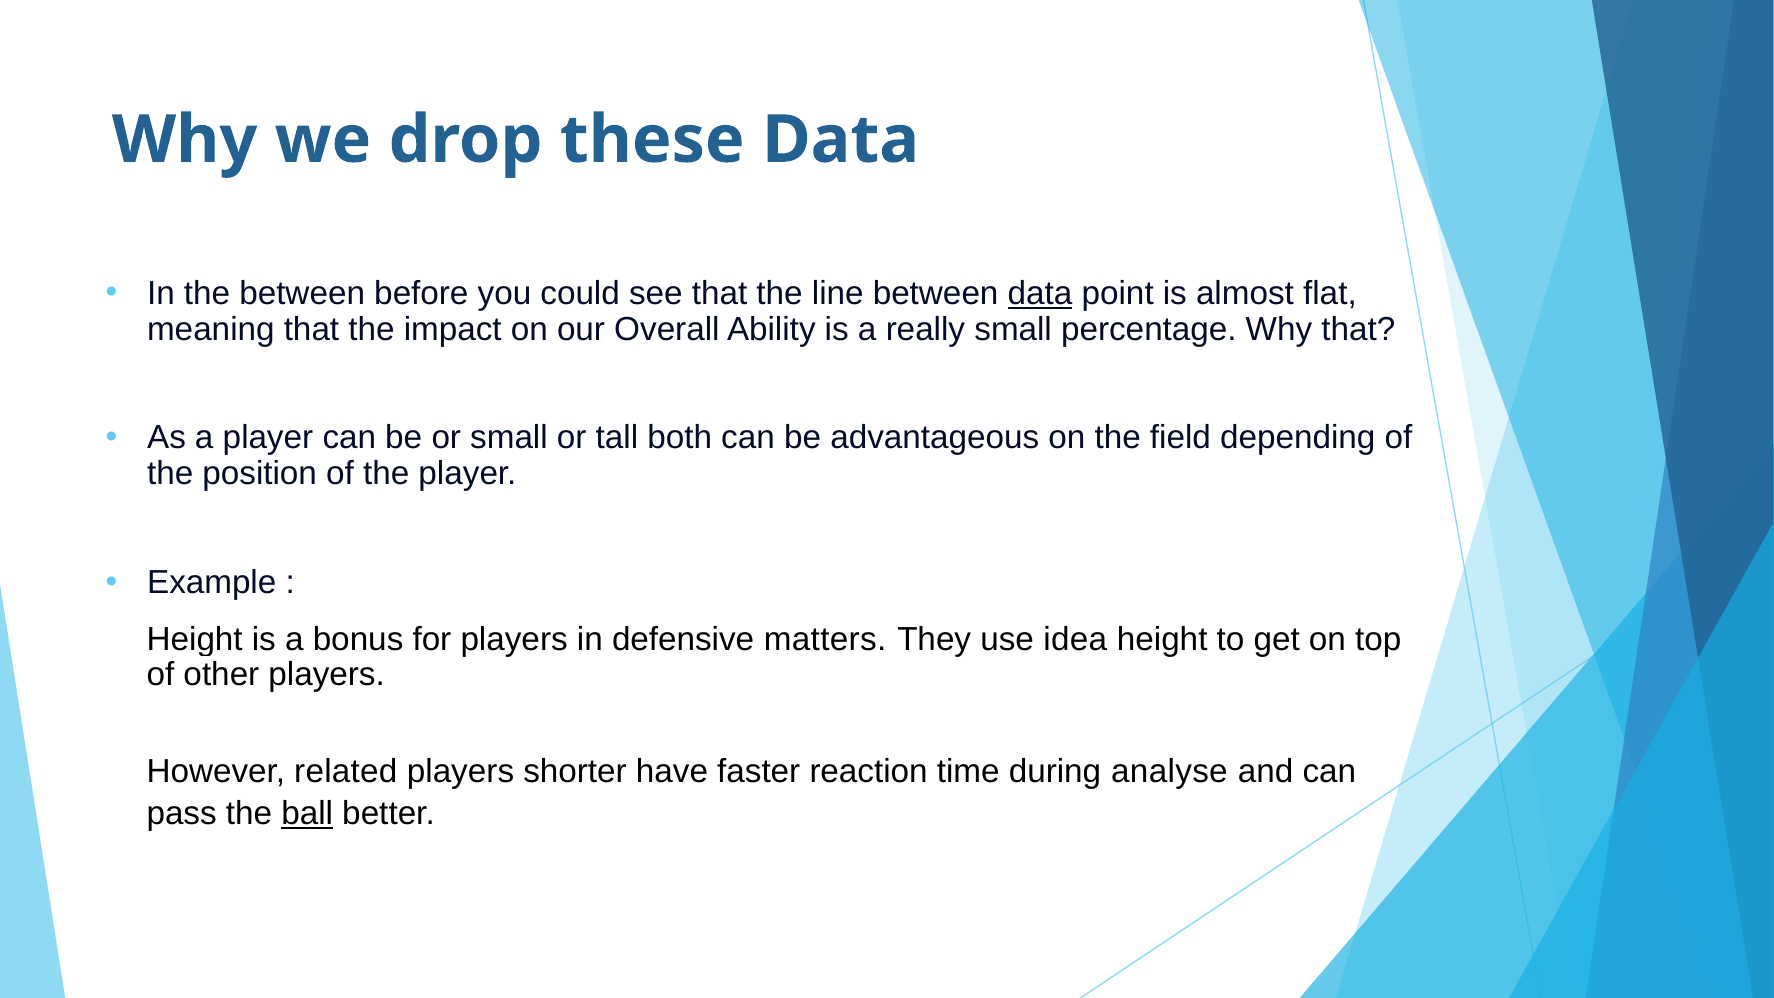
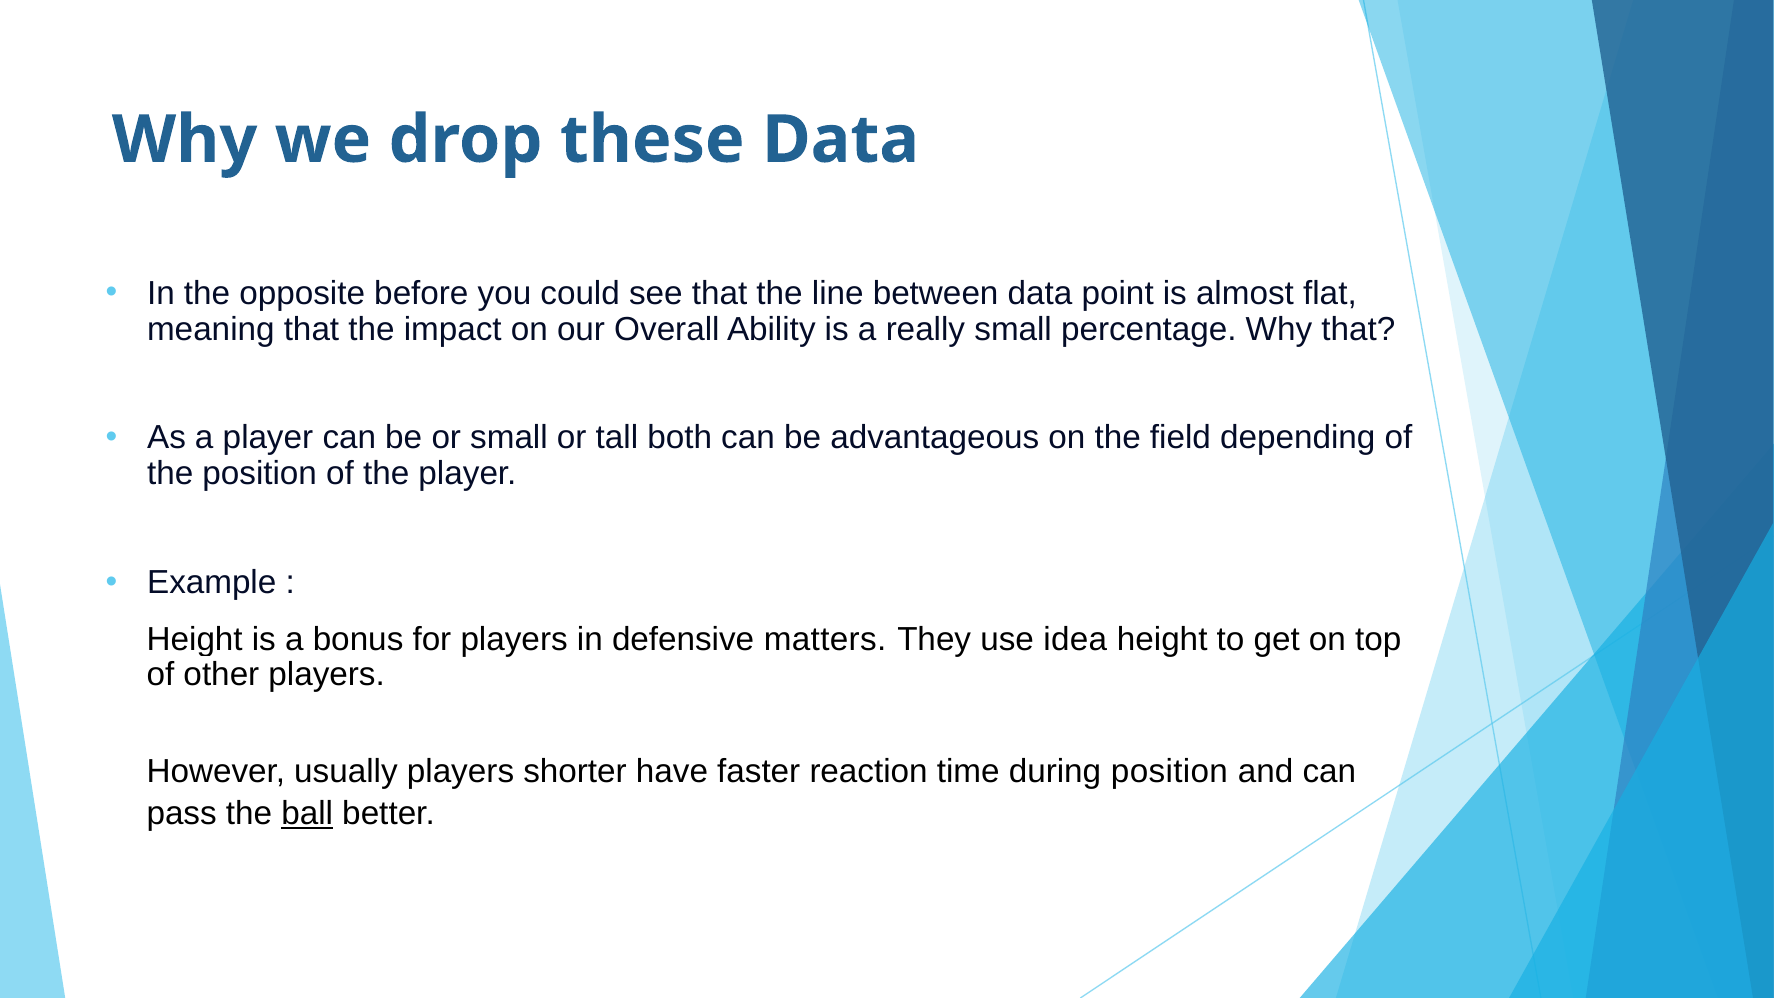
the between: between -> opposite
data at (1040, 293) underline: present -> none
related: related -> usually
during analyse: analyse -> position
